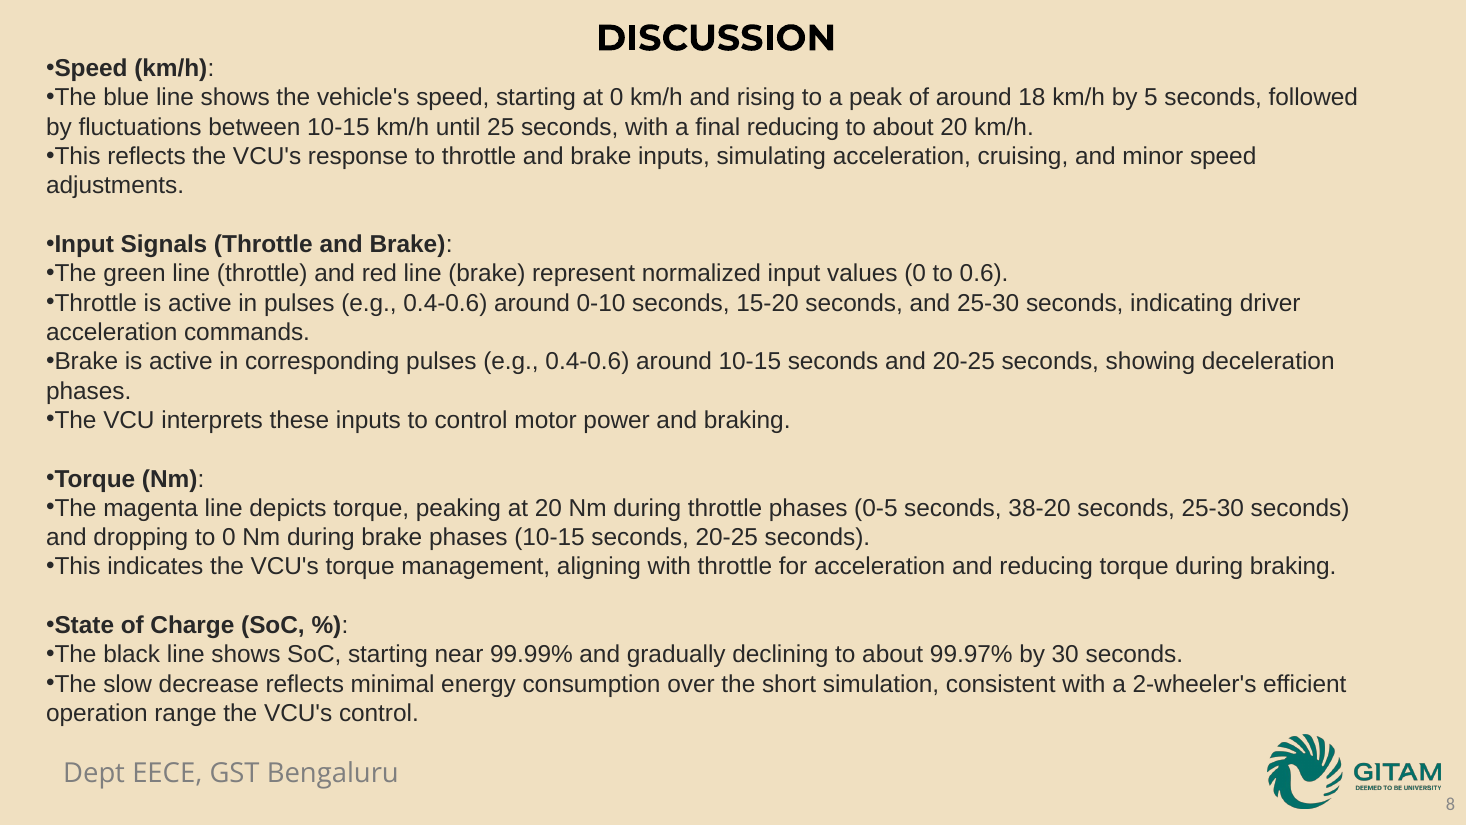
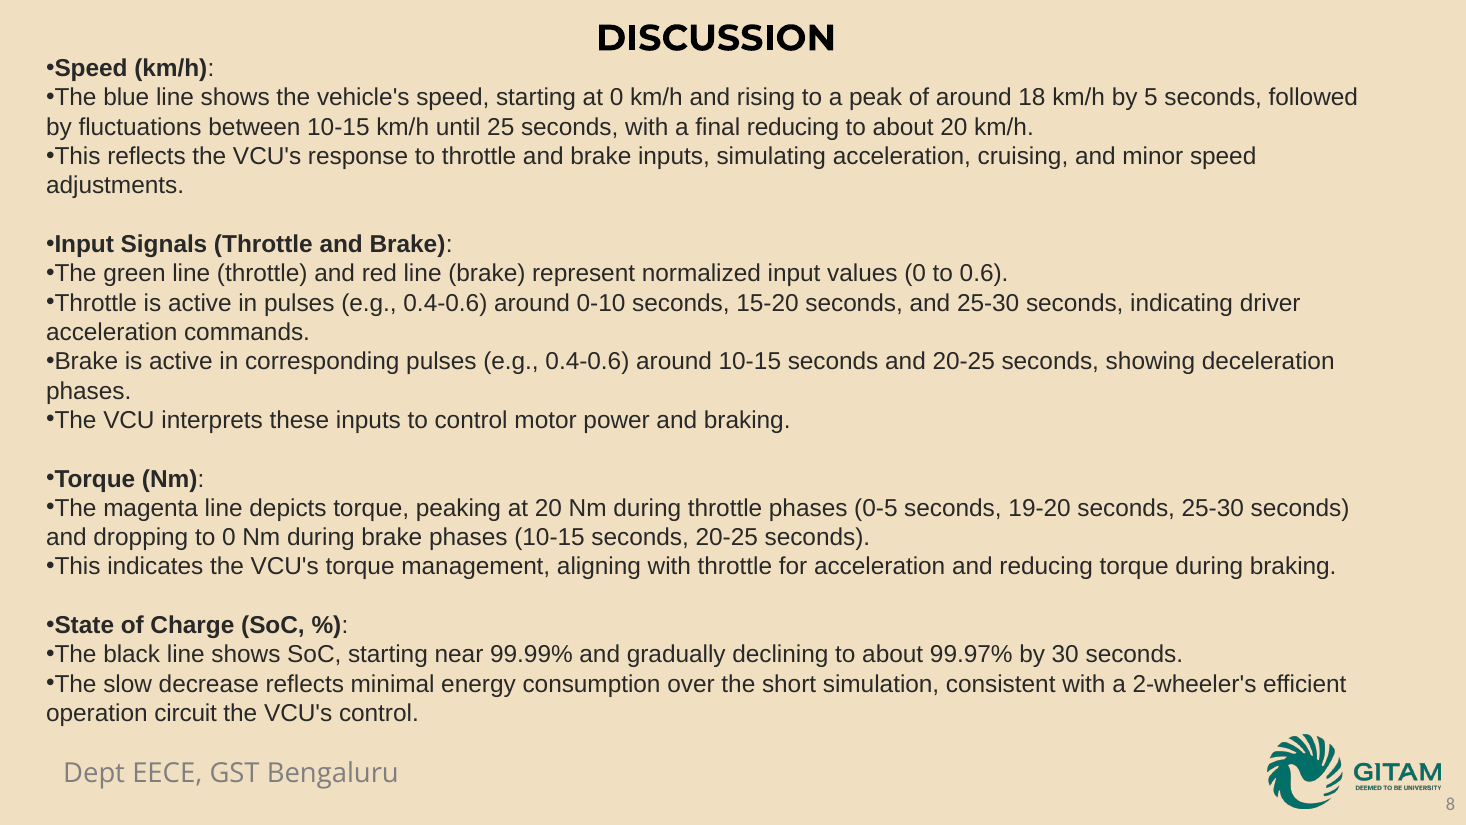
38-20: 38-20 -> 19-20
range: range -> circuit
